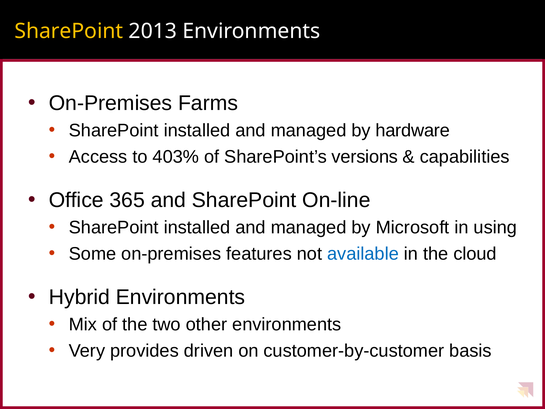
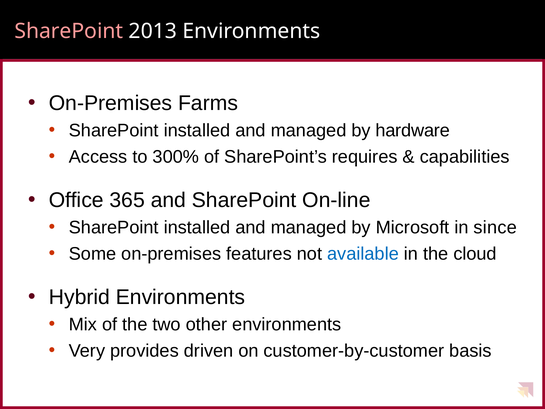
SharePoint at (69, 31) colour: yellow -> pink
403%: 403% -> 300%
versions: versions -> requires
using: using -> since
